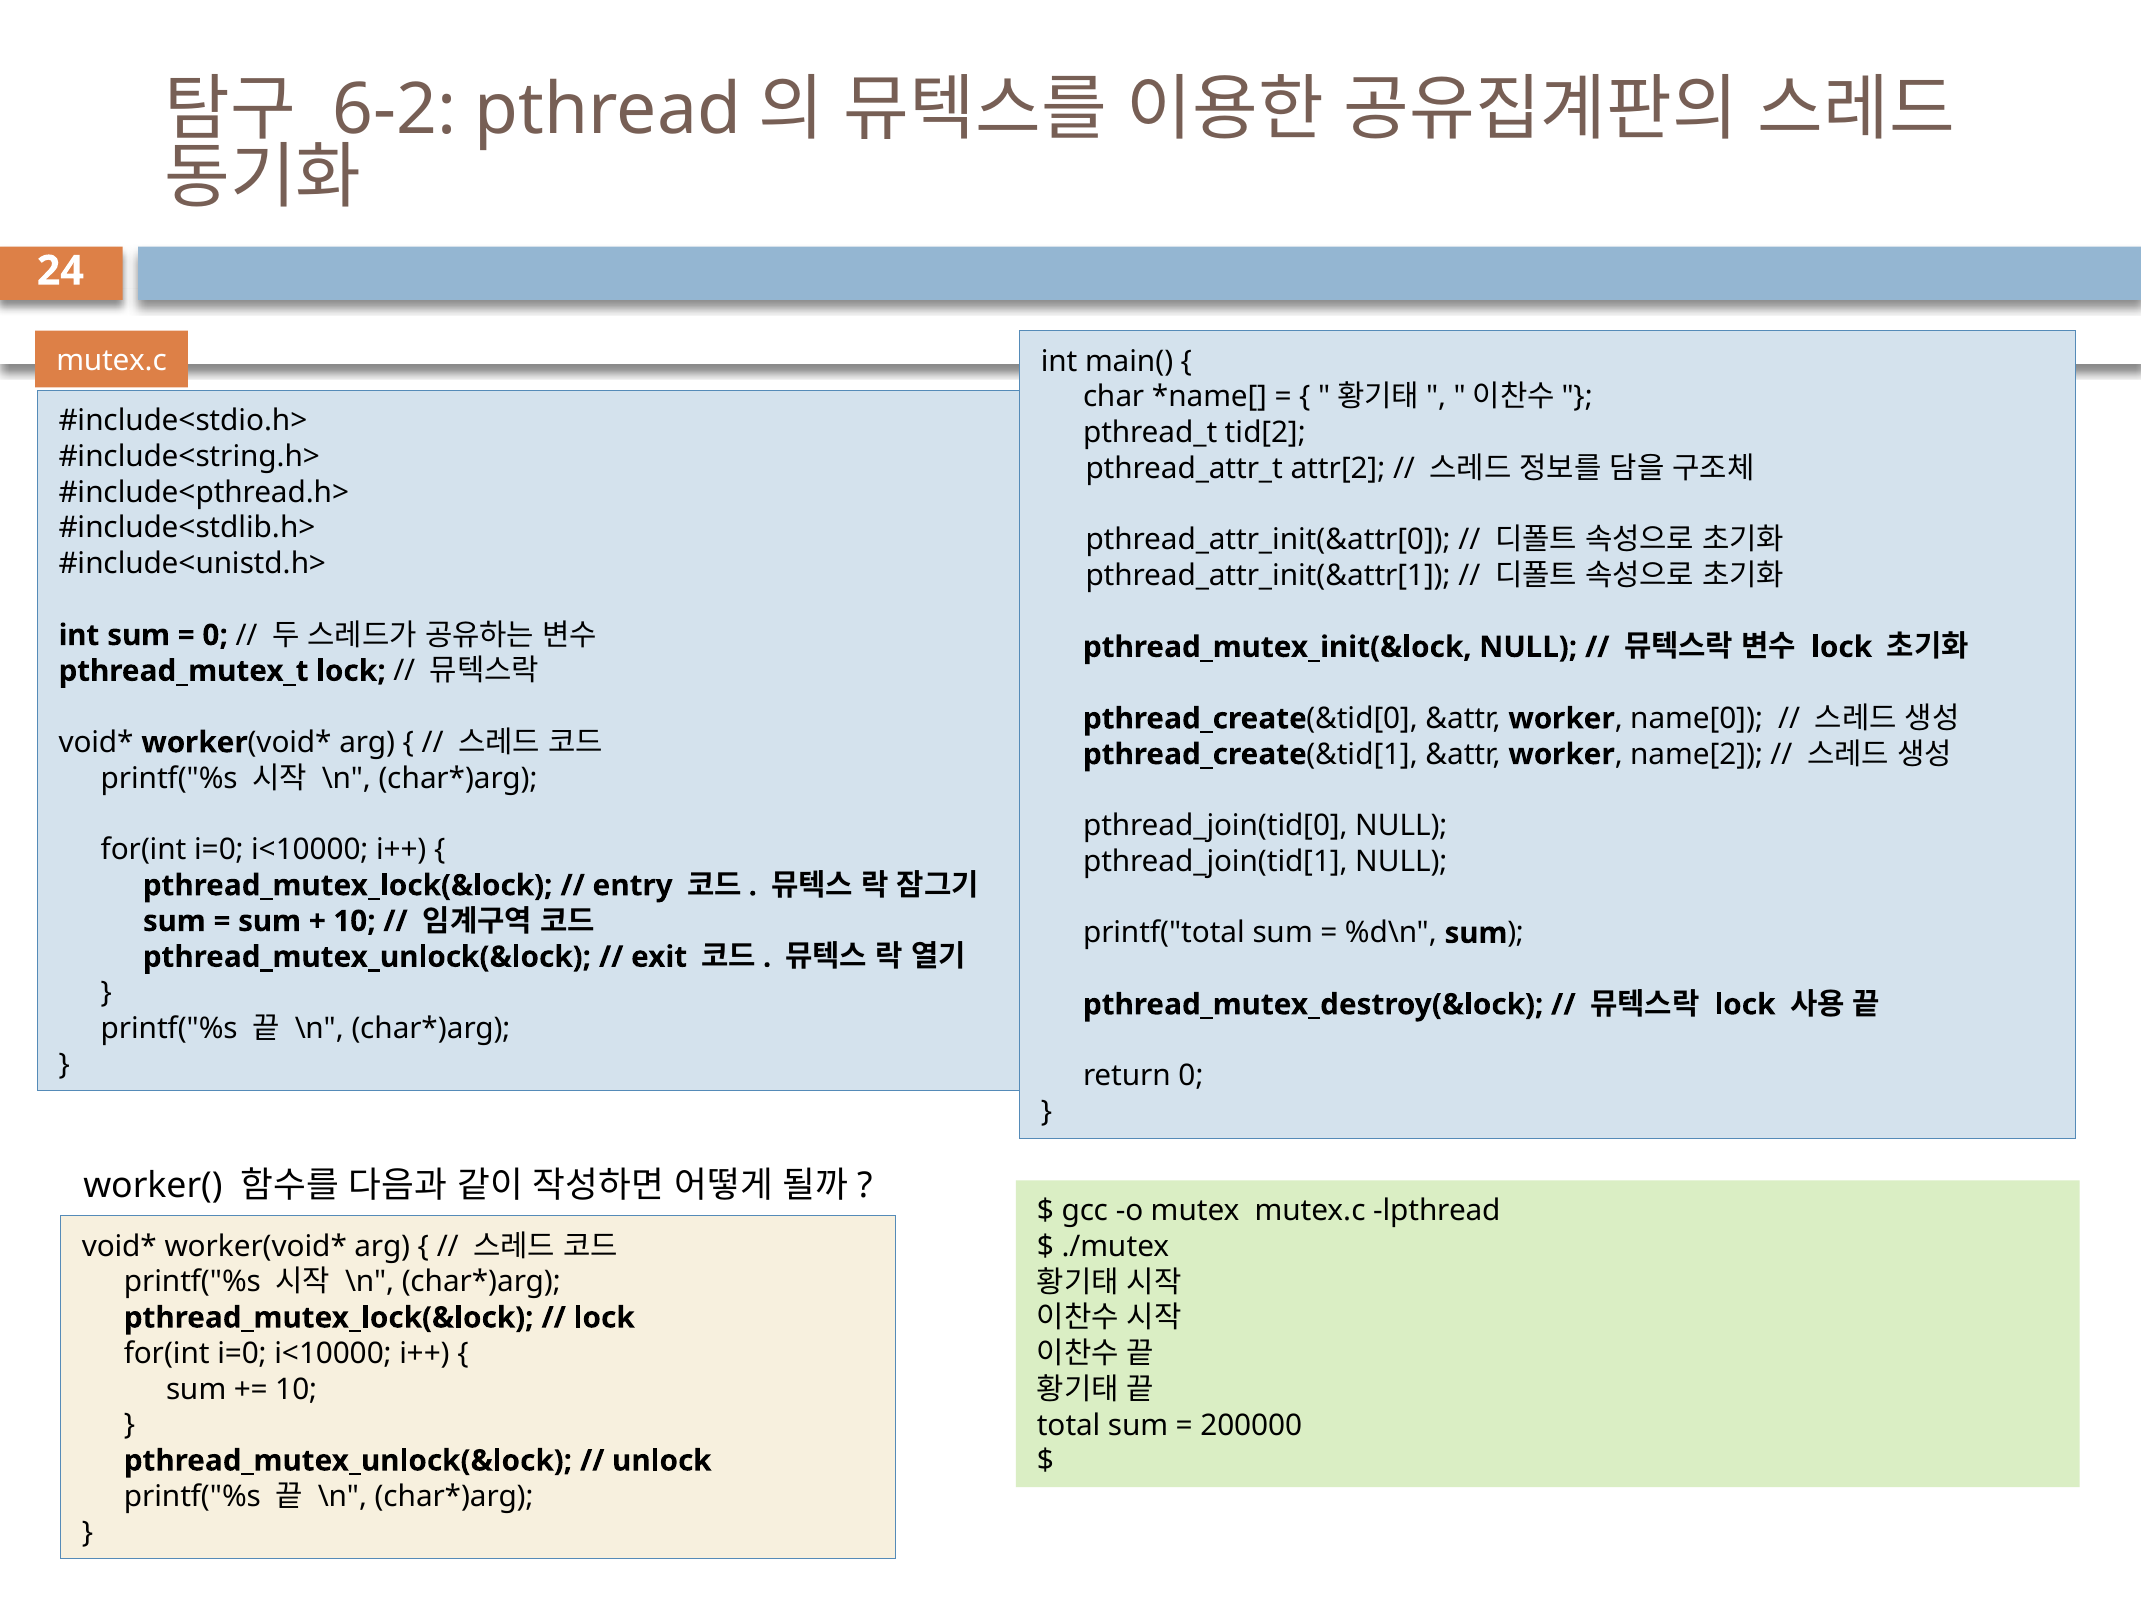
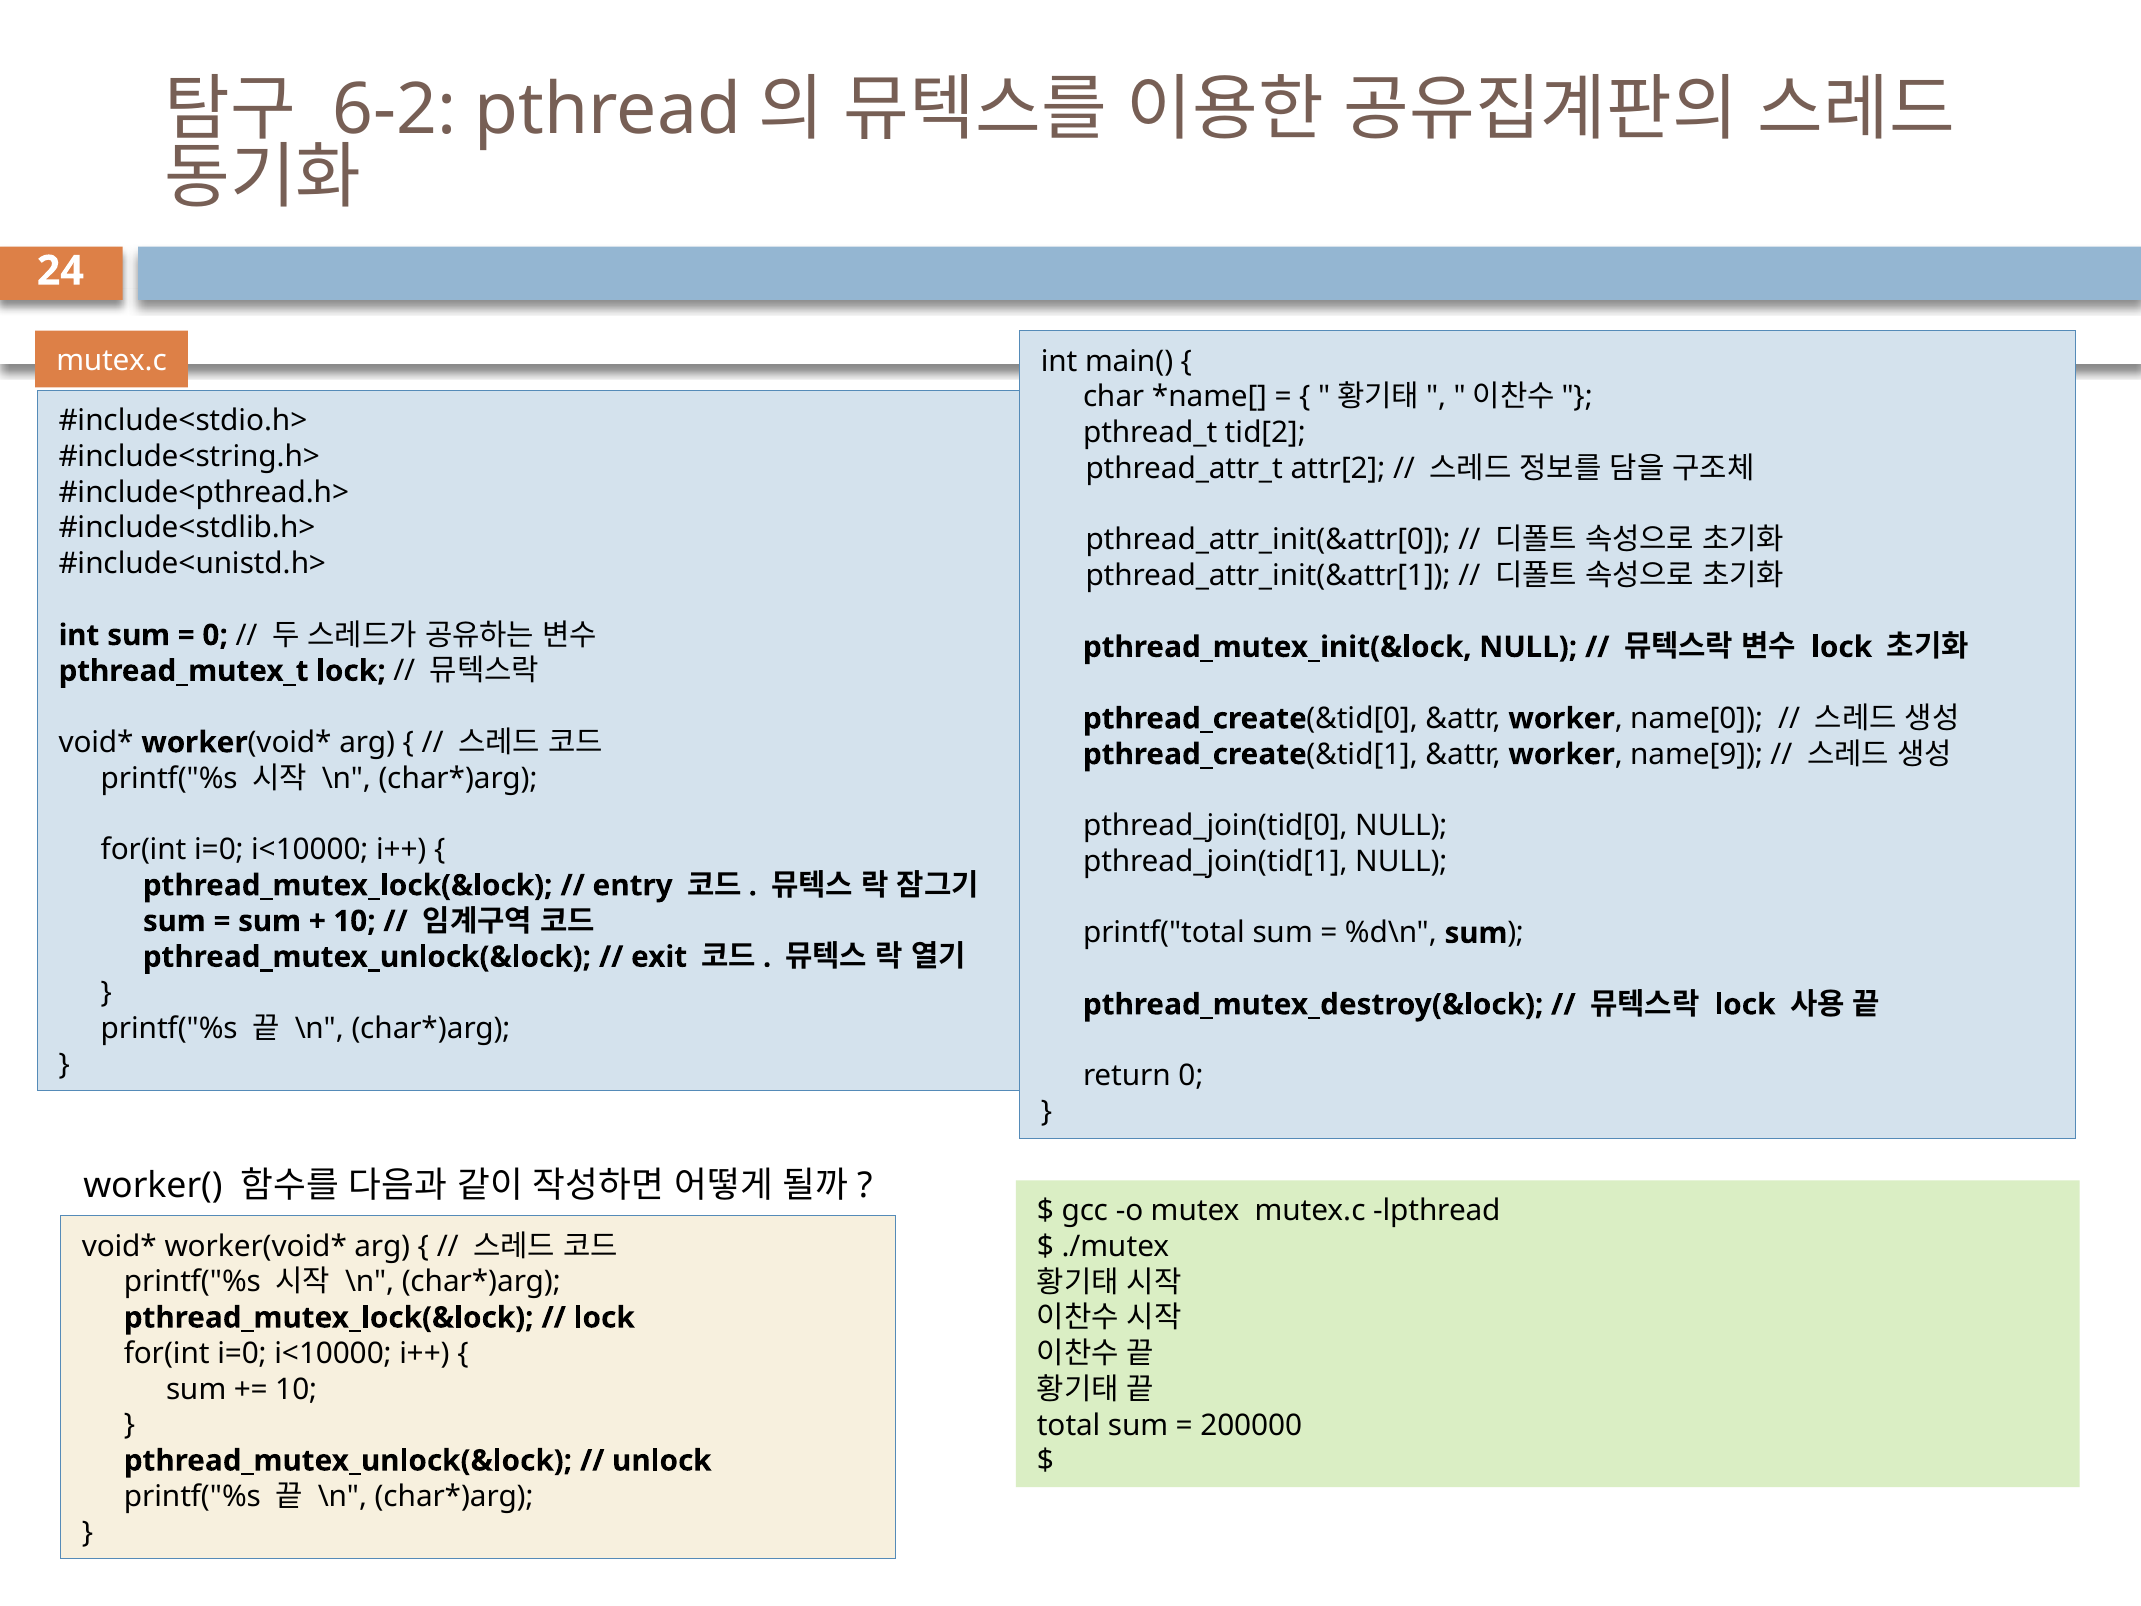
name[2: name[2 -> name[9
